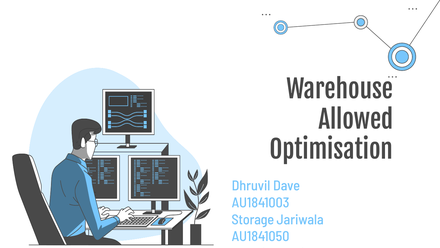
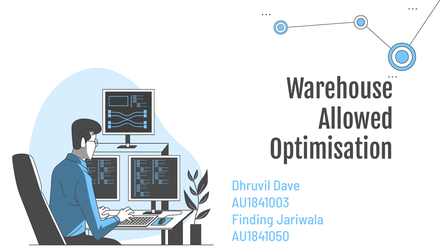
Storage: Storage -> Finding
